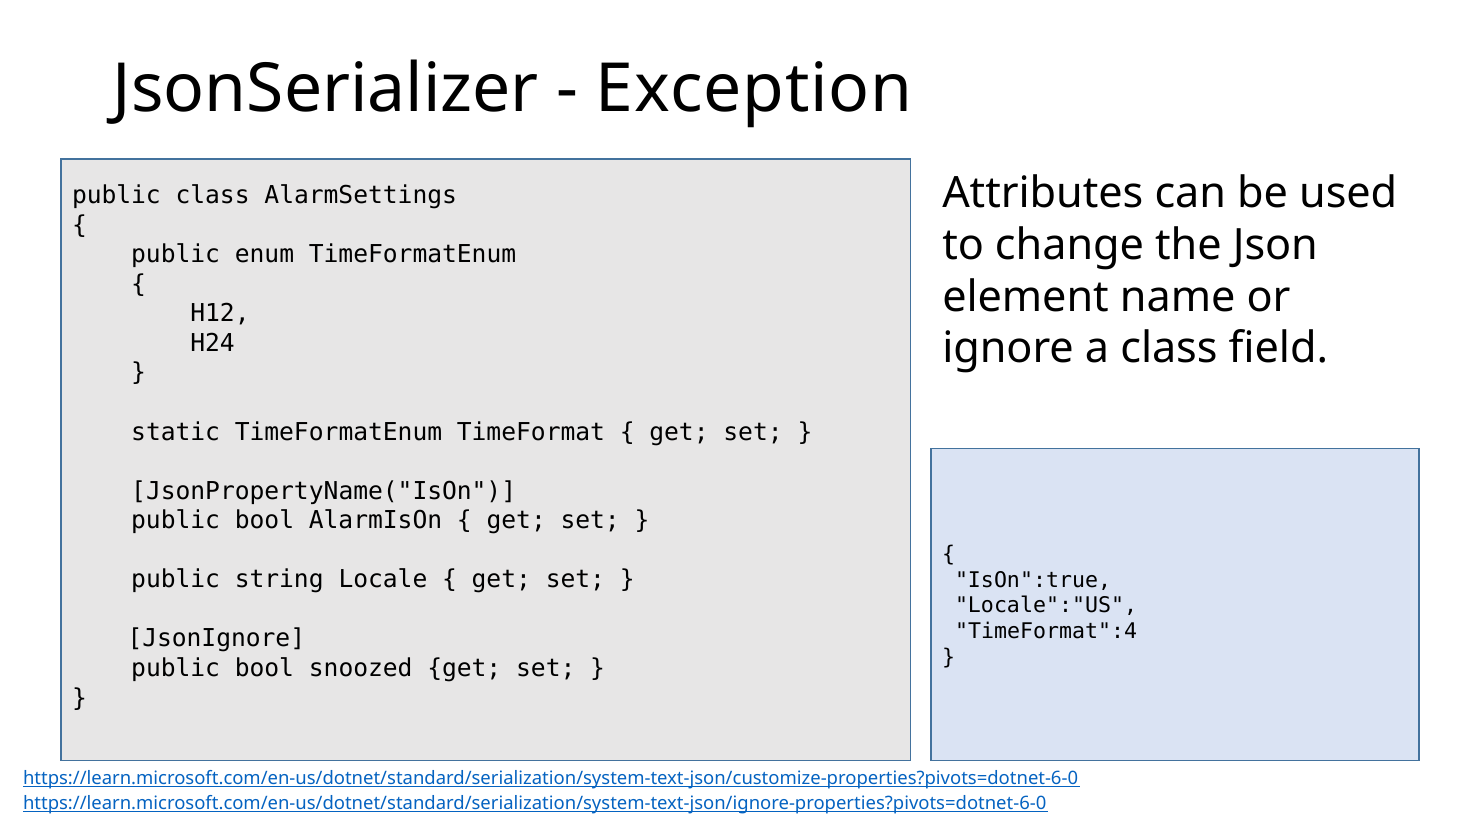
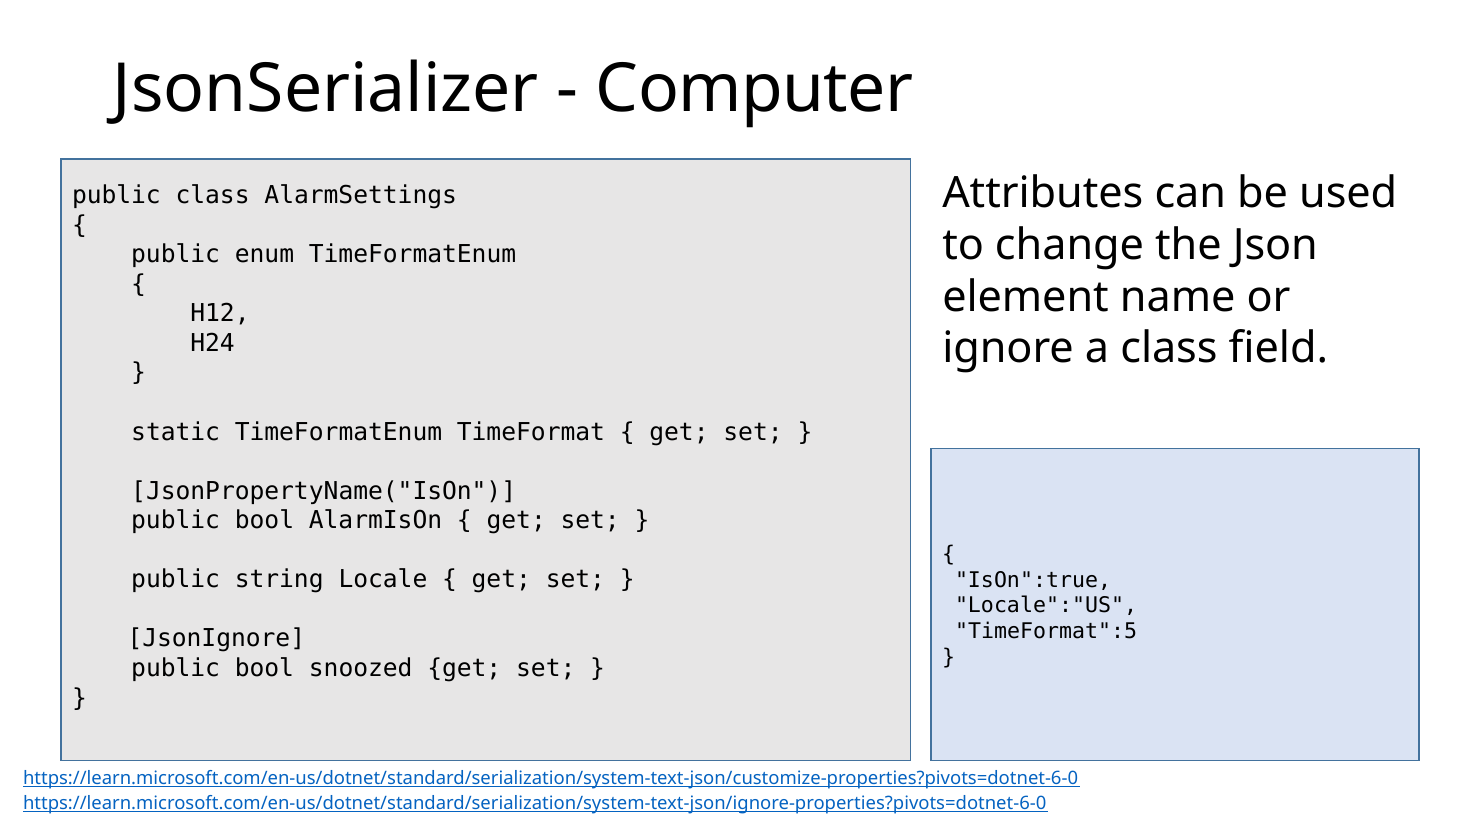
Exception: Exception -> Computer
TimeFormat":4: TimeFormat":4 -> TimeFormat":5
